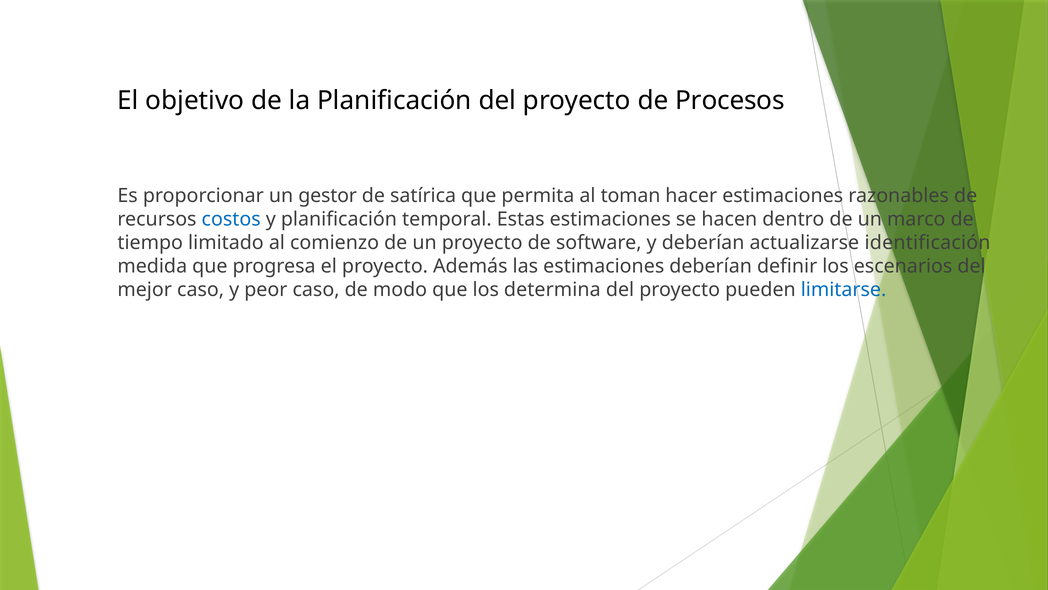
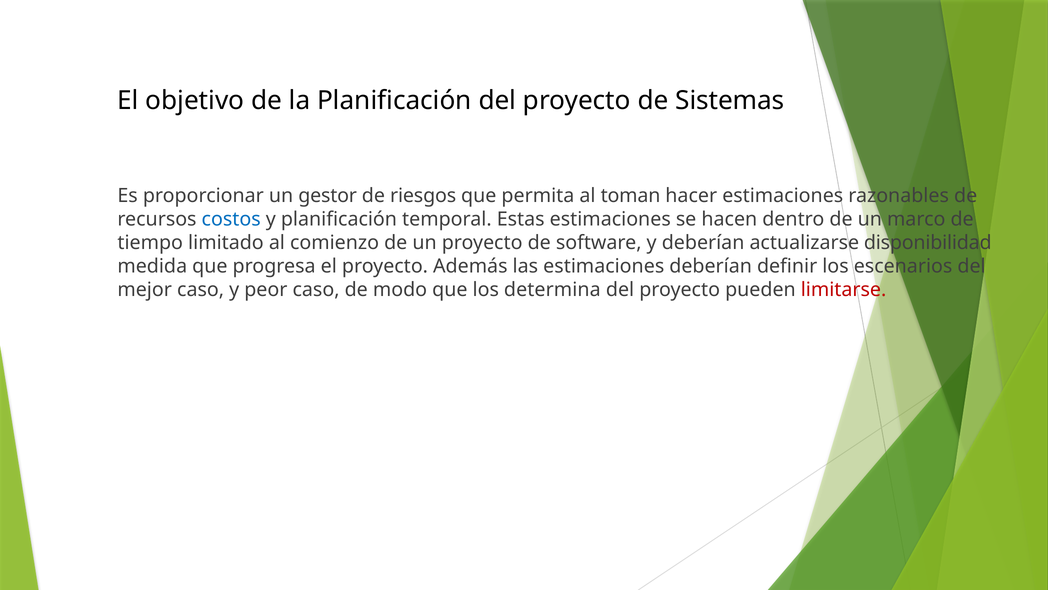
Procesos: Procesos -> Sistemas
satírica: satírica -> riesgos
identificación: identificación -> disponibilidad
limitarse colour: blue -> red
